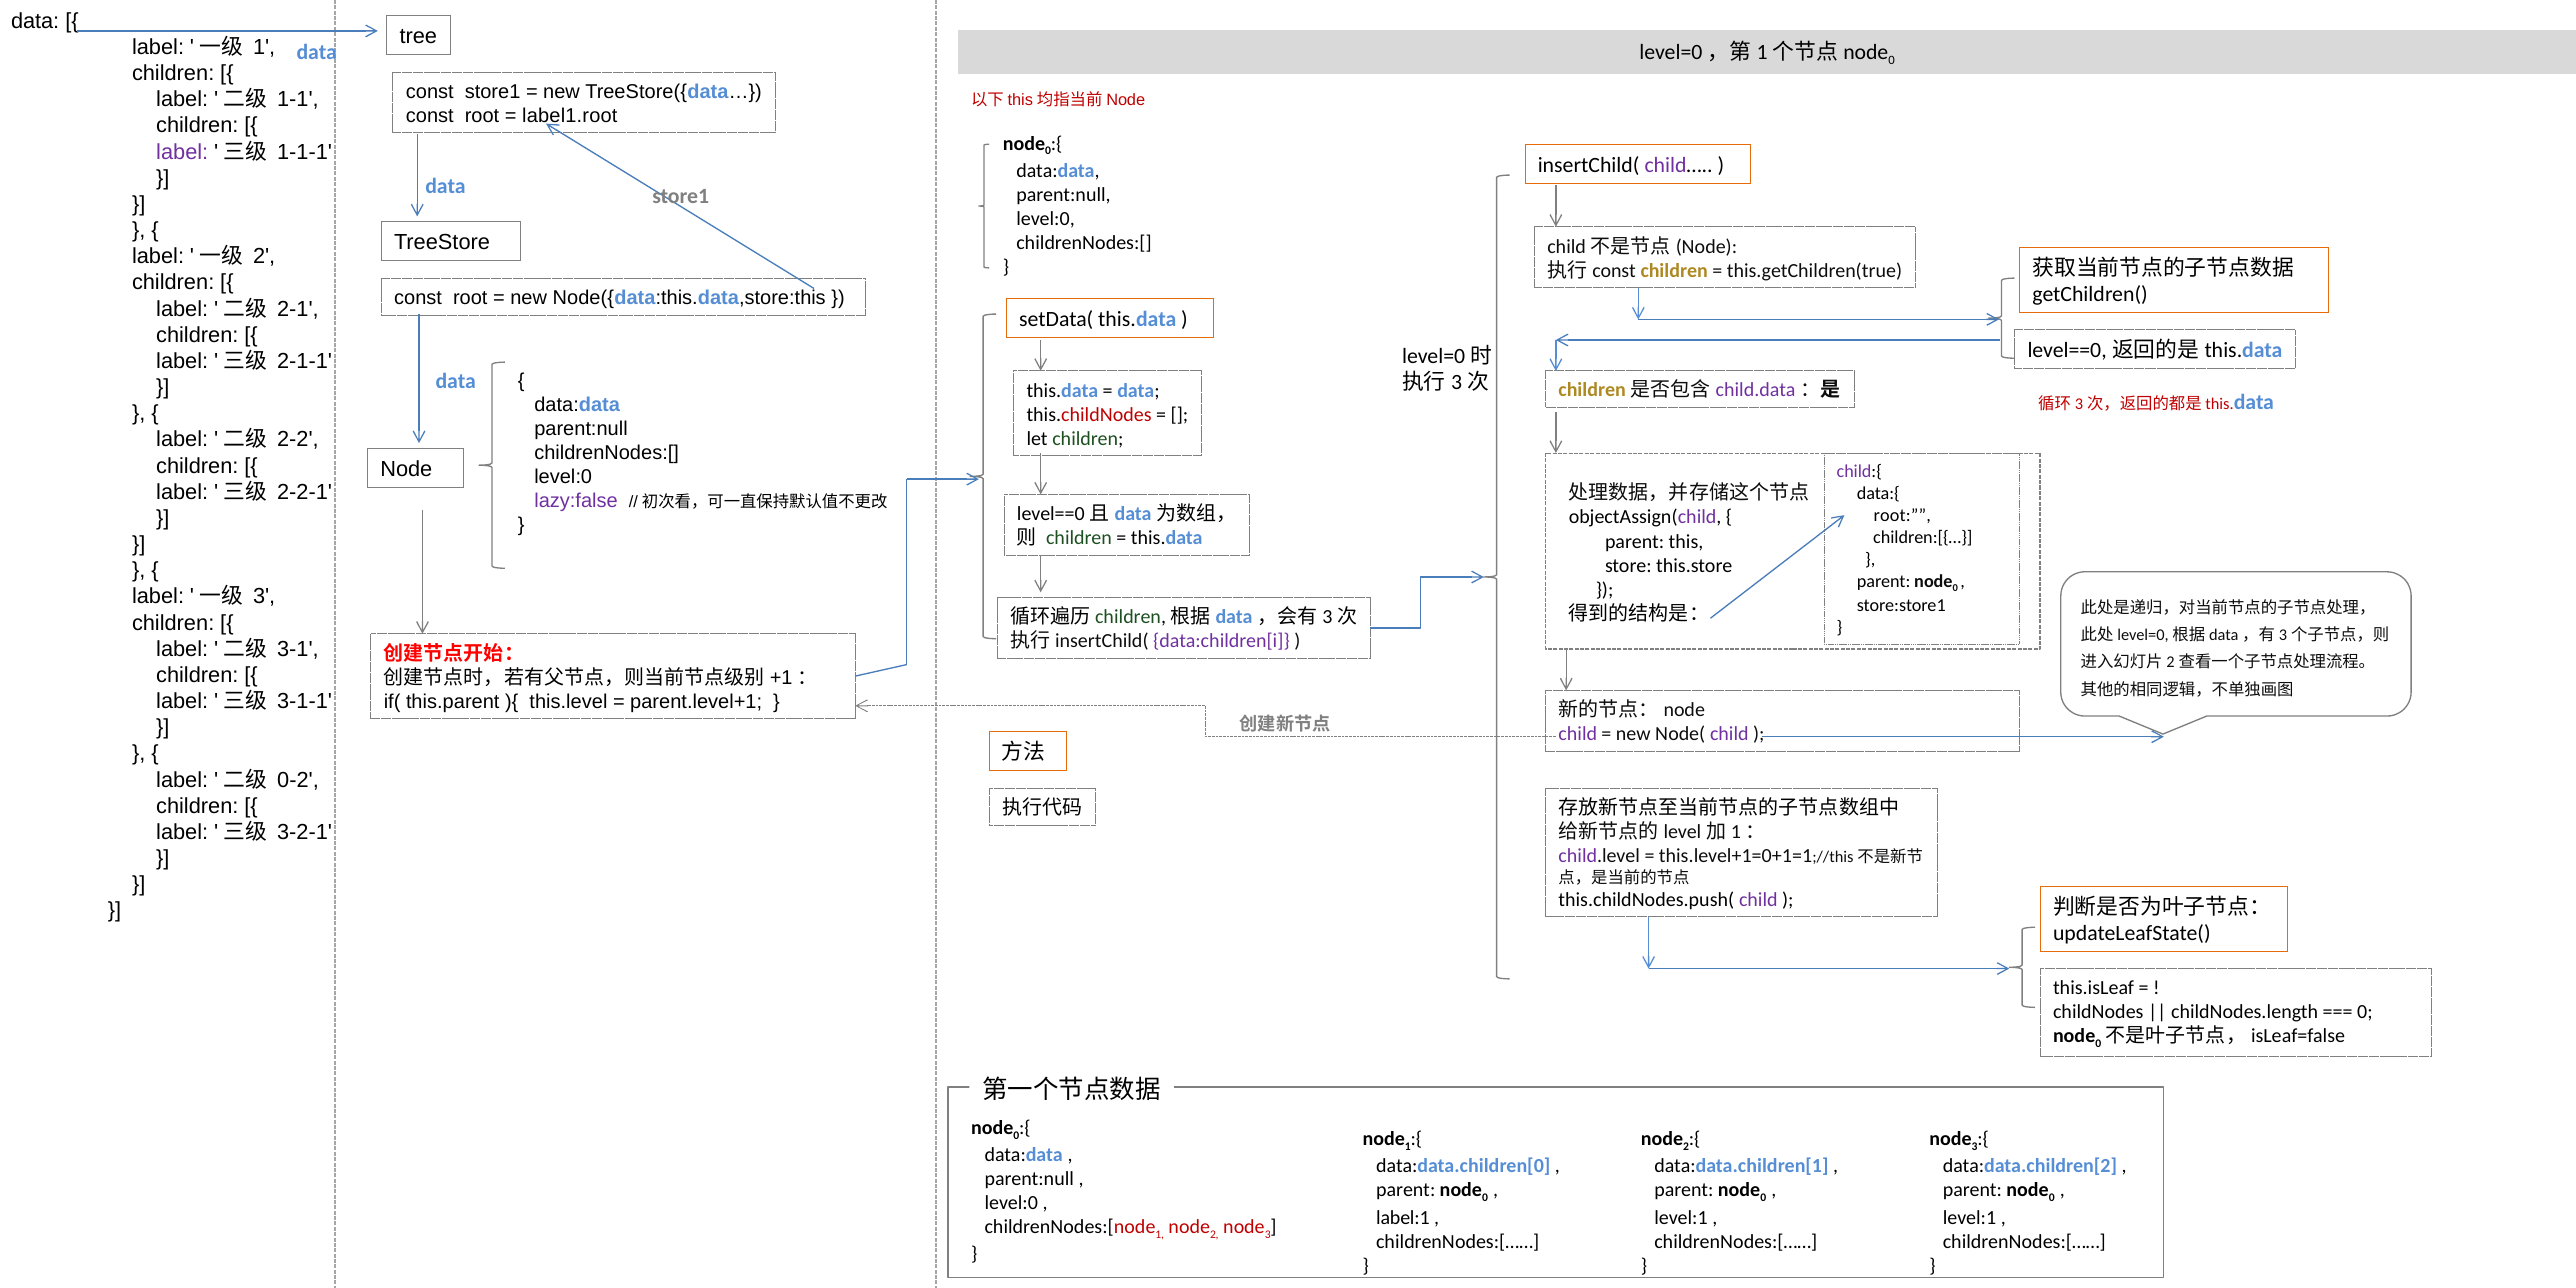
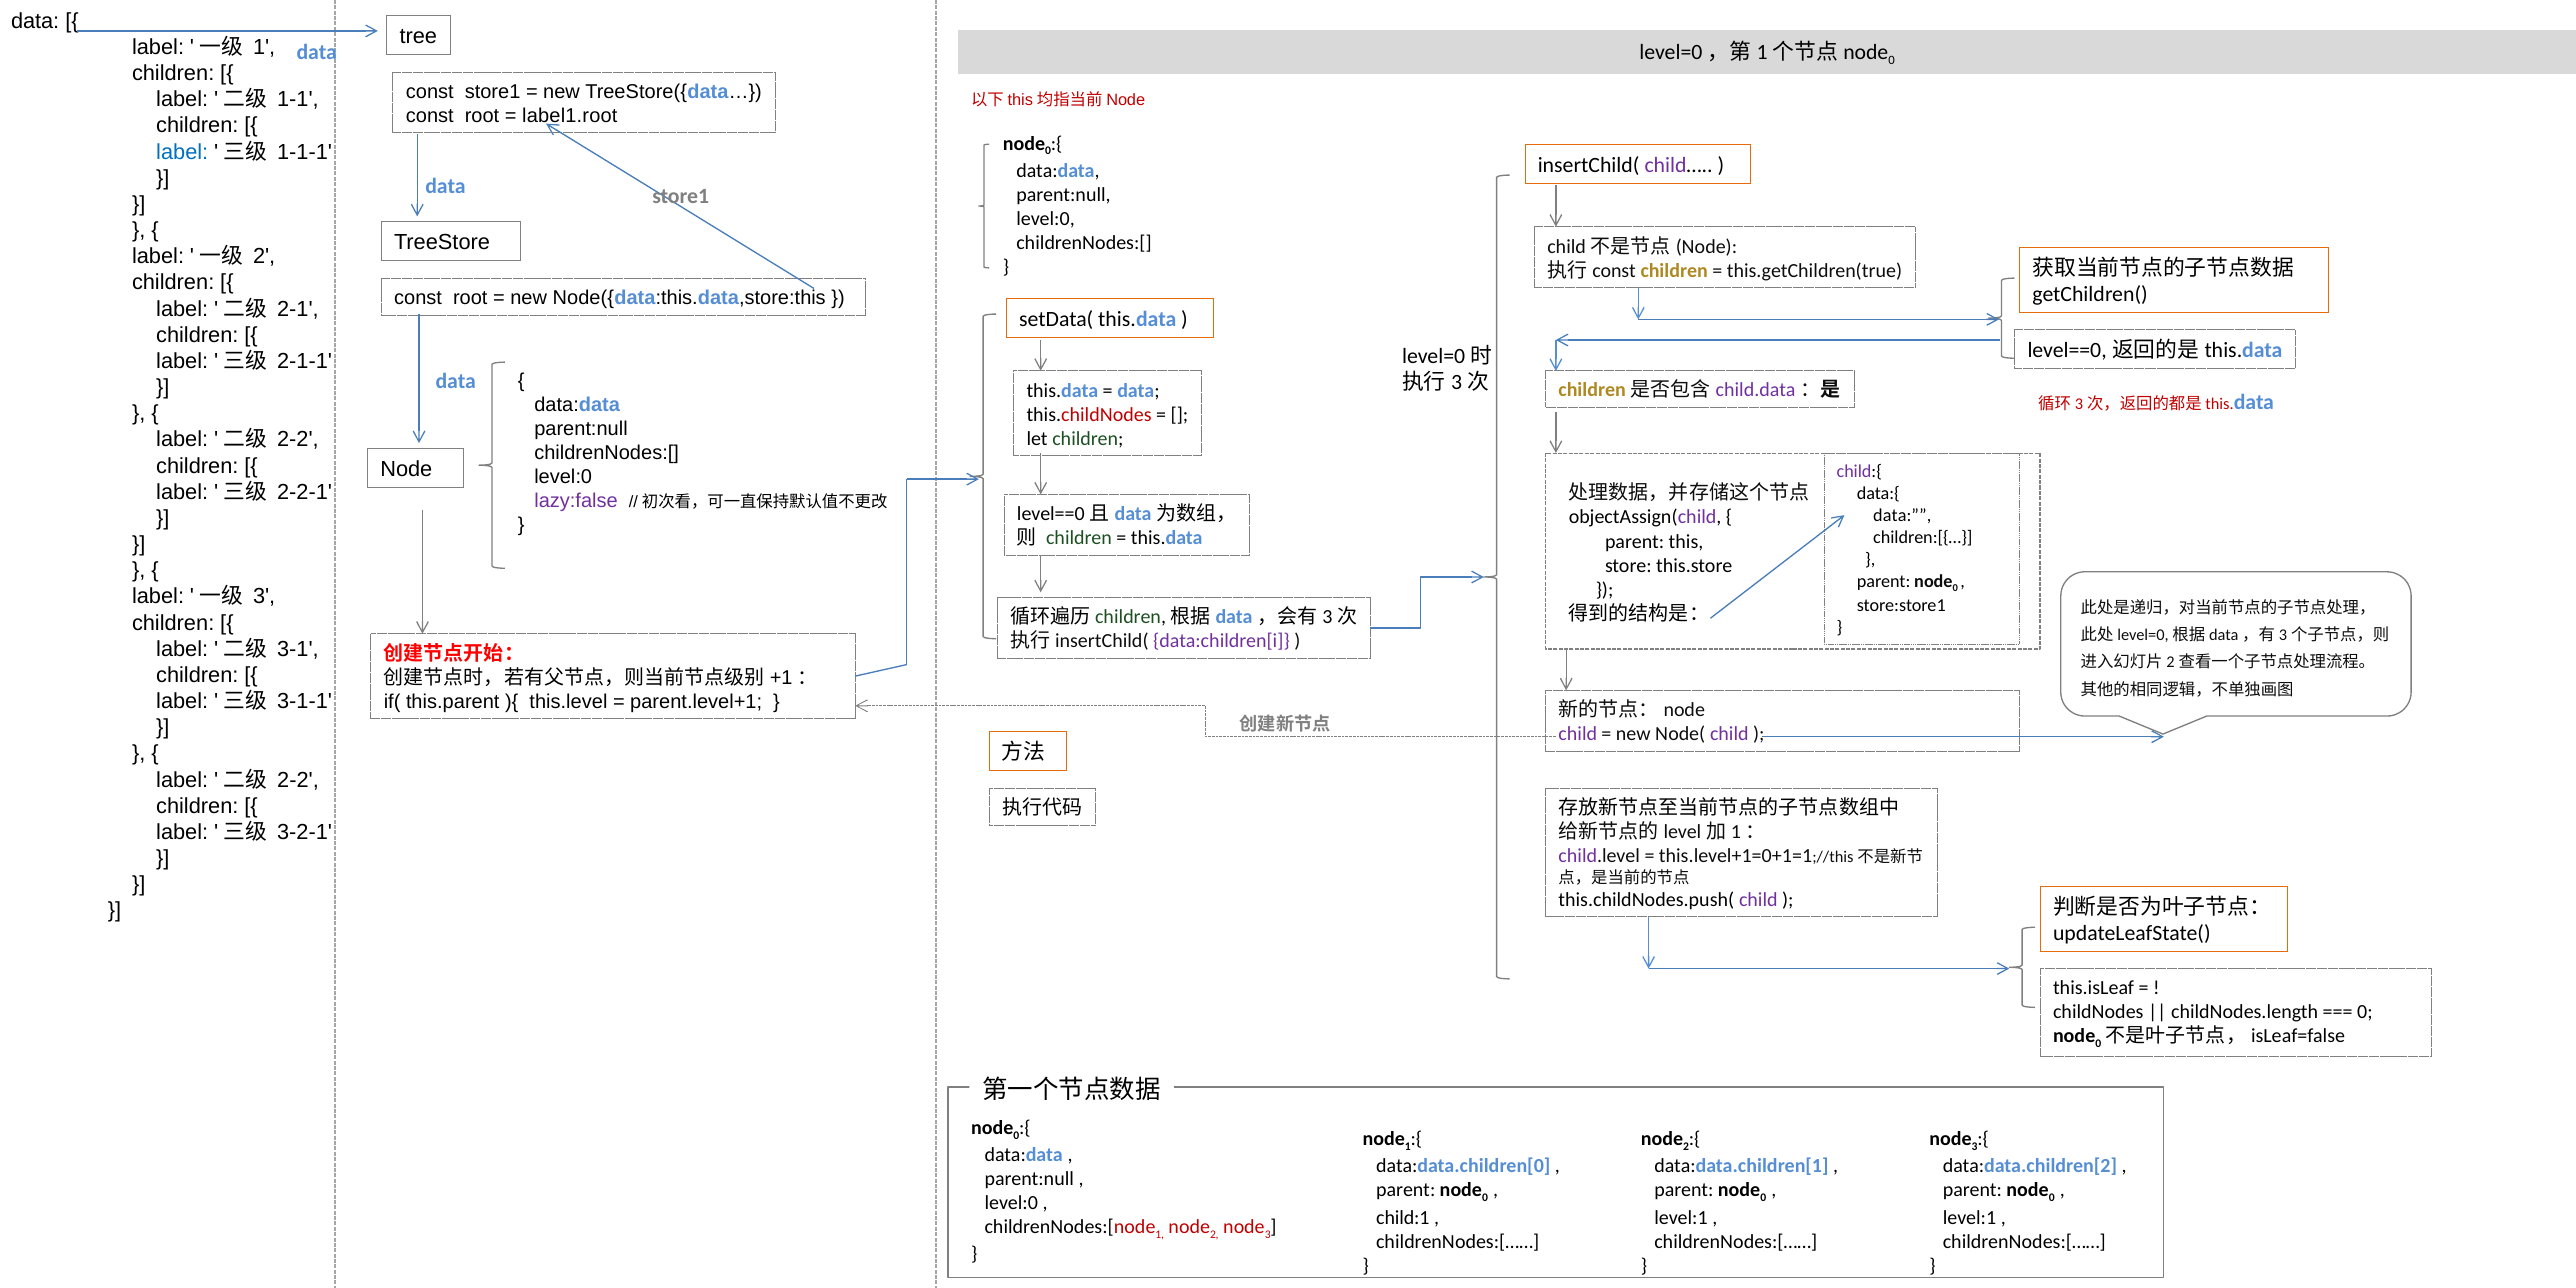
label at (182, 152) colour: purple -> blue
root at (1902, 516): root -> data
0-2 at (298, 780): 0-2 -> 2-2
label:1: label:1 -> child:1
